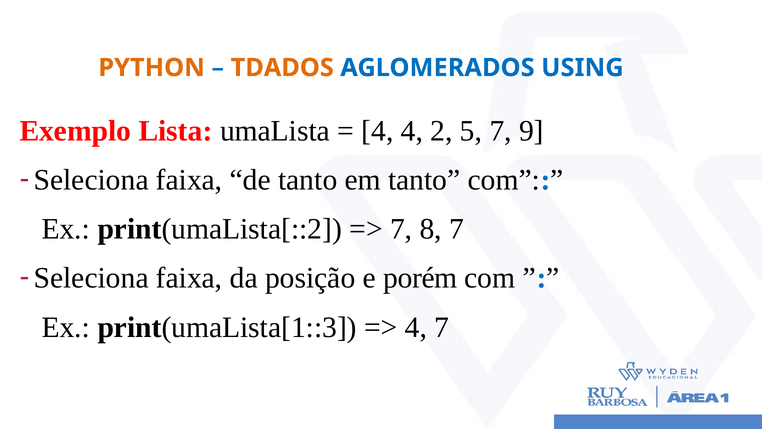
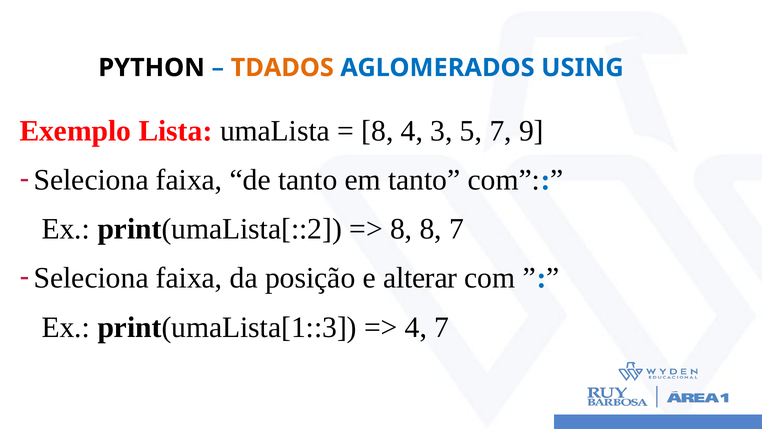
PYTHON colour: orange -> black
4 at (377, 131): 4 -> 8
2: 2 -> 3
7 at (401, 229): 7 -> 8
porém: porém -> alterar
